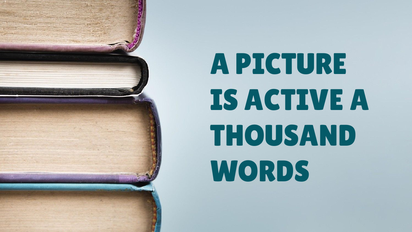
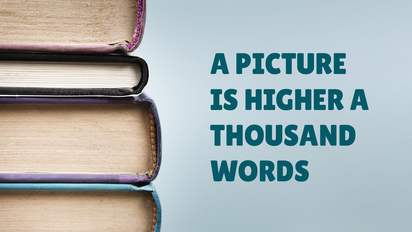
ACTIVE: ACTIVE -> HIGHER
